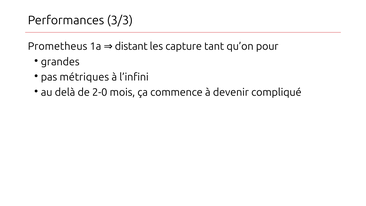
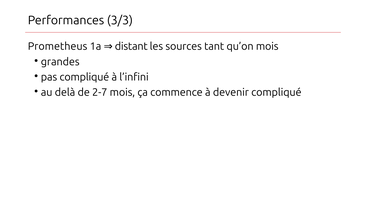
capture: capture -> sources
qu’on pour: pour -> mois
pas métriques: métriques -> compliqué
2-0: 2-0 -> 2-7
